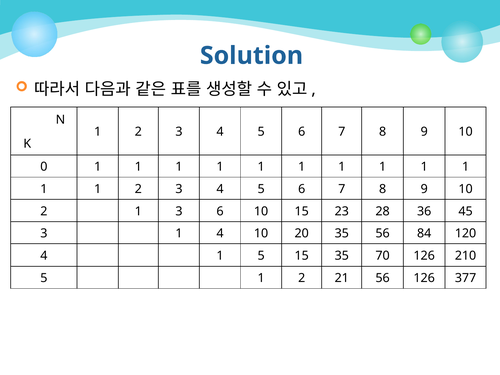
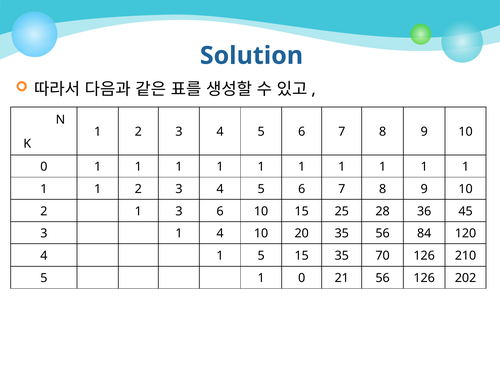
23: 23 -> 25
5 1 2: 2 -> 0
377: 377 -> 202
